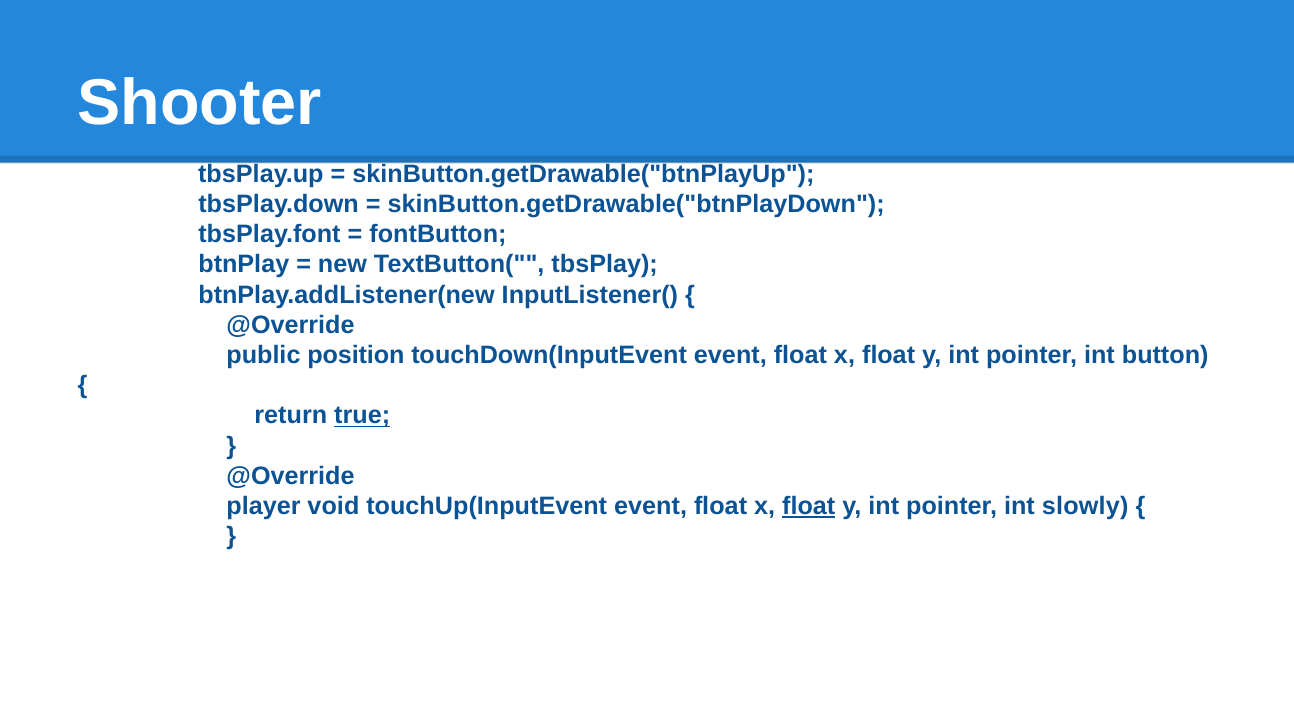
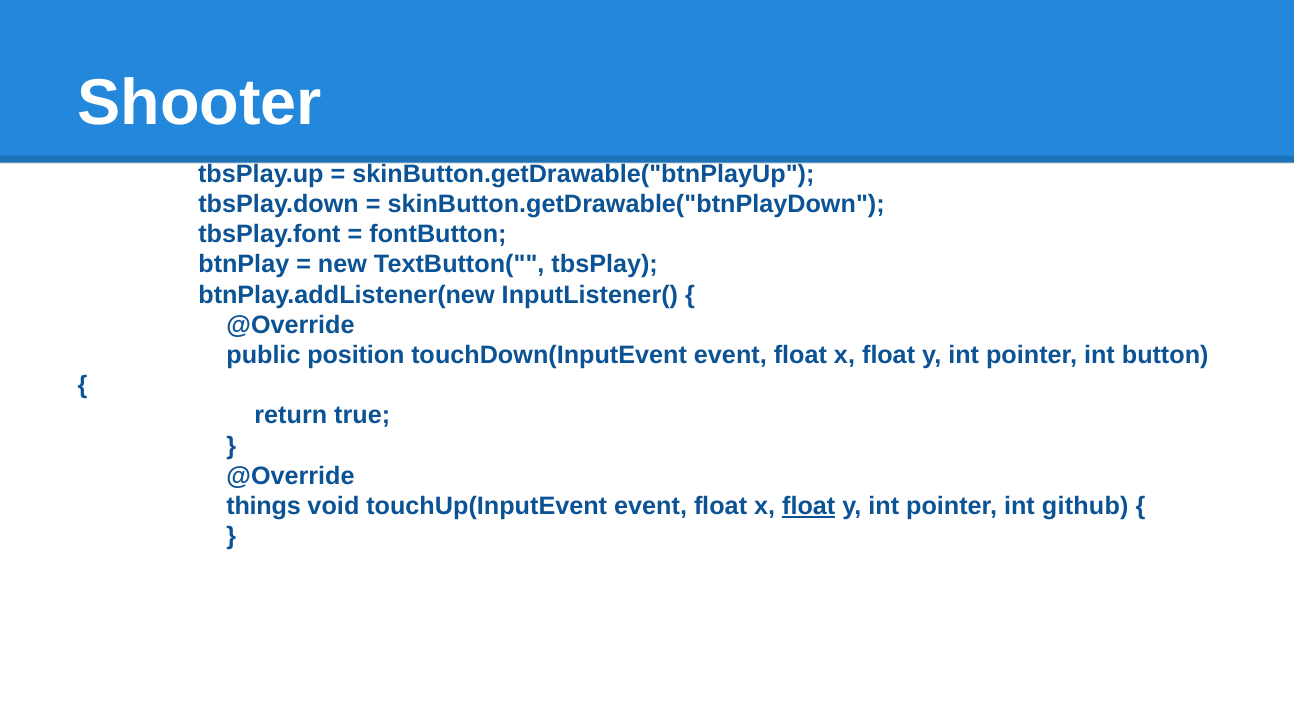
true underline: present -> none
player: player -> things
slowly: slowly -> github
